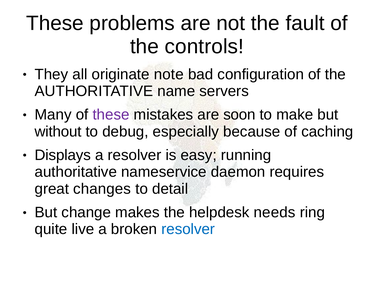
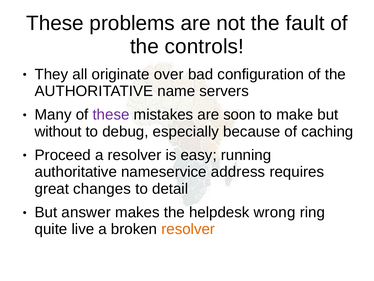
note: note -> over
Displays: Displays -> Proceed
daemon: daemon -> address
change: change -> answer
needs: needs -> wrong
resolver at (188, 229) colour: blue -> orange
